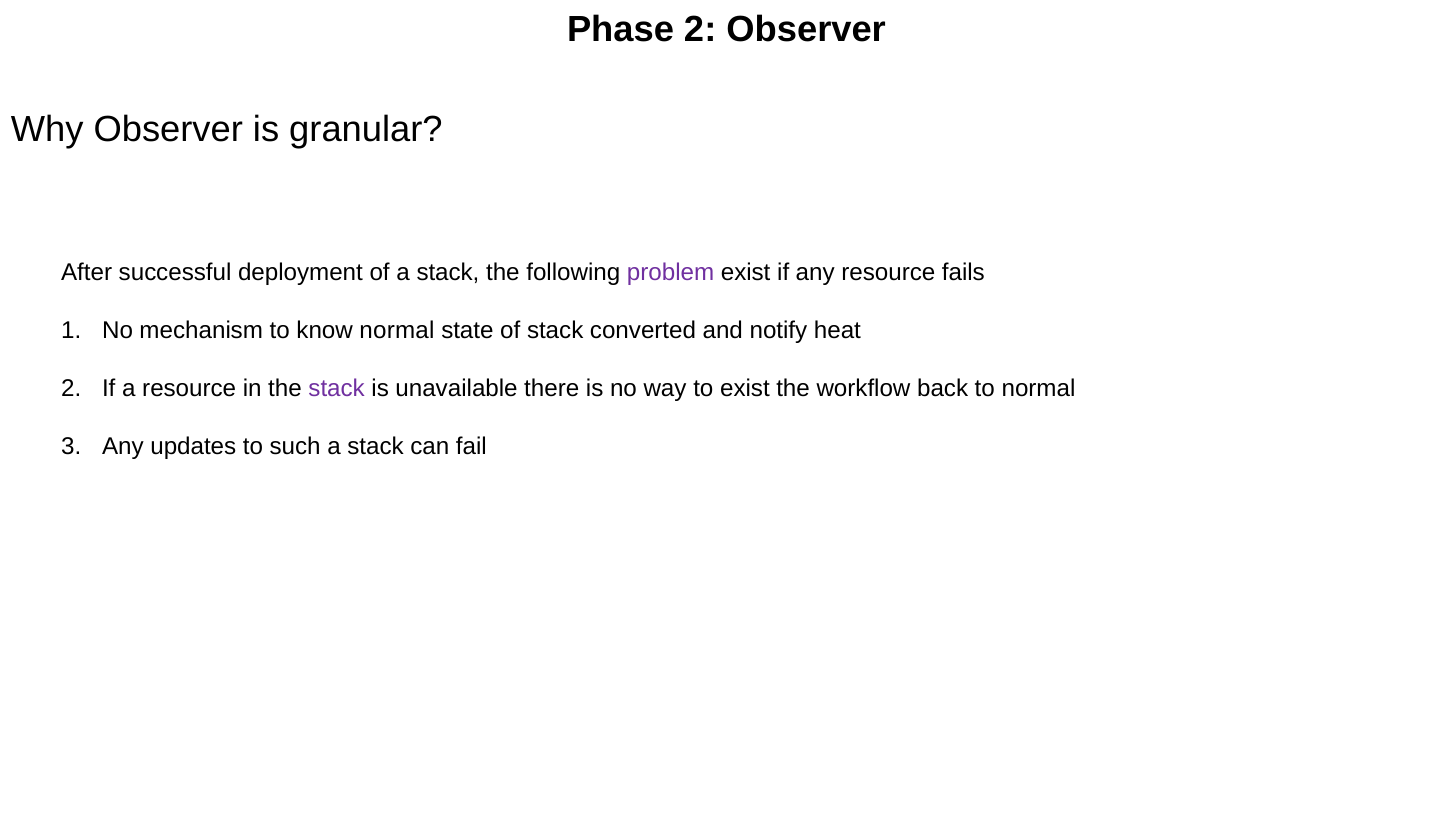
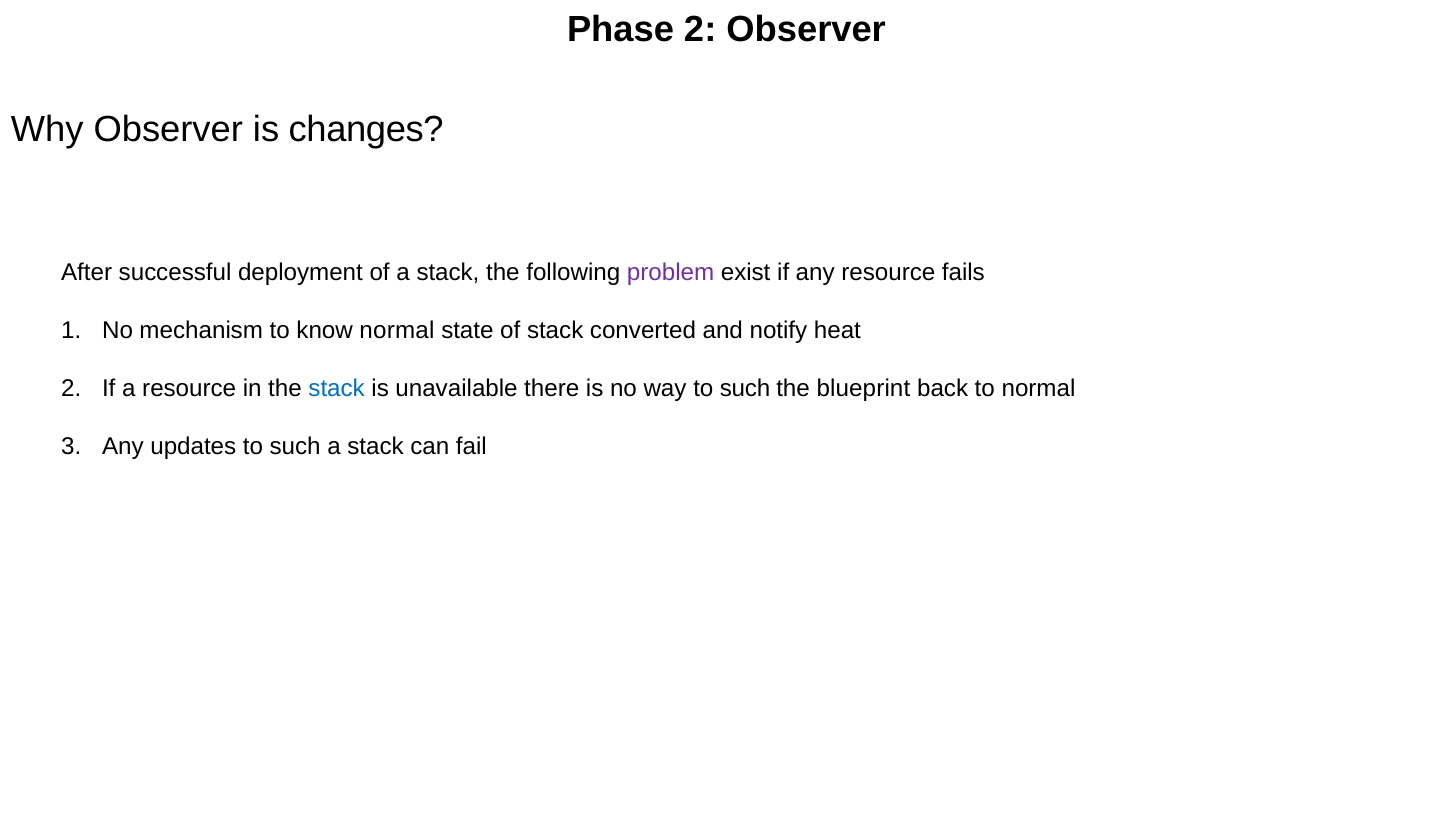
granular: granular -> changes
stack at (337, 389) colour: purple -> blue
way to exist: exist -> such
workflow: workflow -> blueprint
